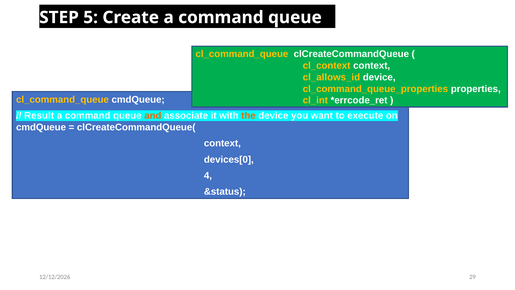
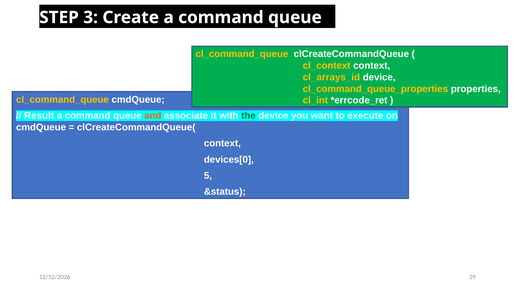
5: 5 -> 3
cl_allows_id: cl_allows_id -> cl_arrays_id
the colour: orange -> green
4: 4 -> 5
